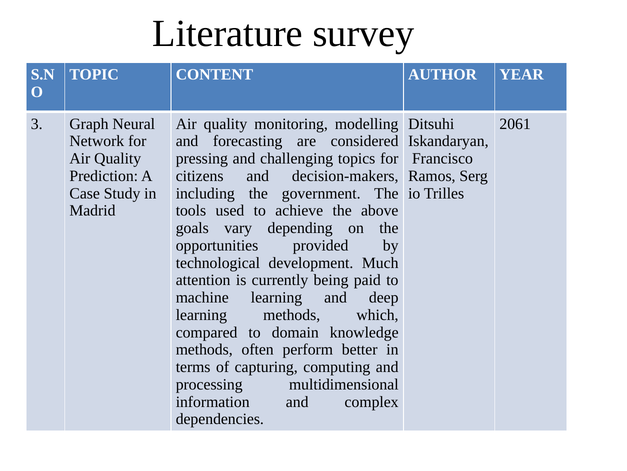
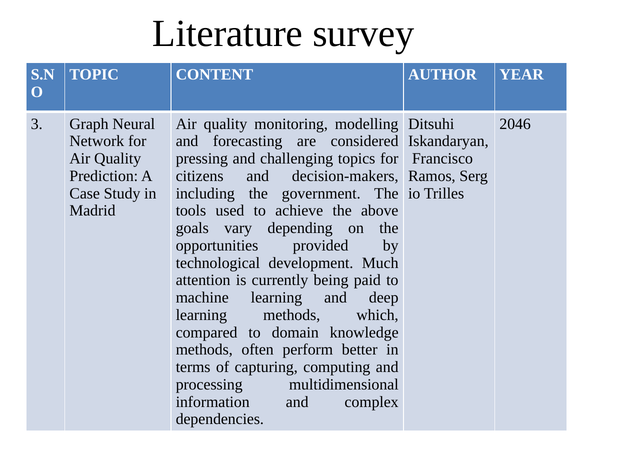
2061: 2061 -> 2046
